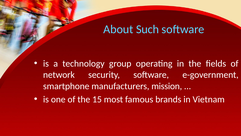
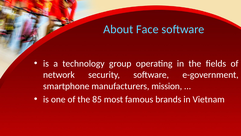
Such: Such -> Face
15: 15 -> 85
